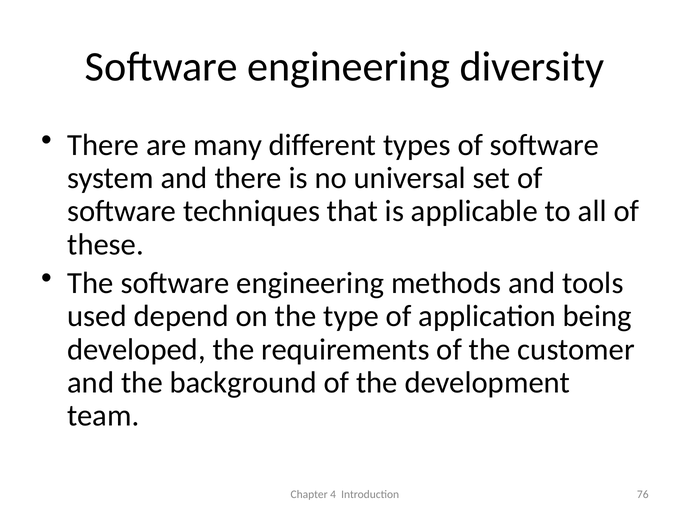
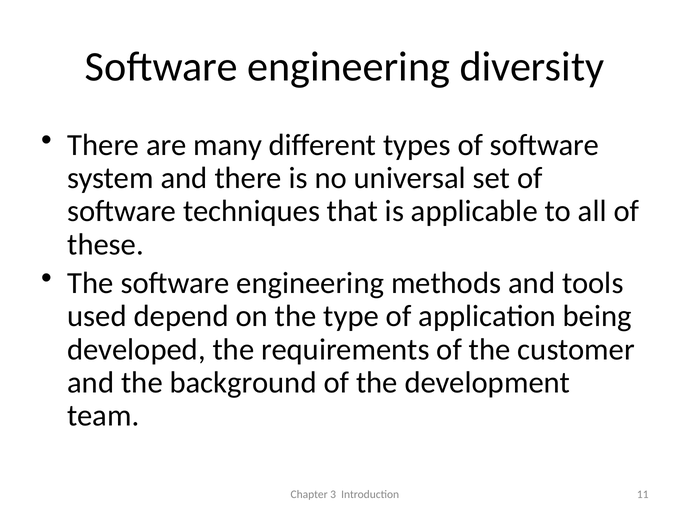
4: 4 -> 3
76: 76 -> 11
